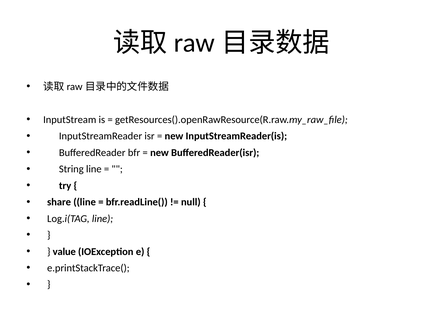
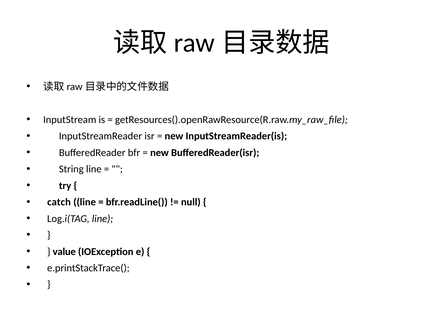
share: share -> catch
